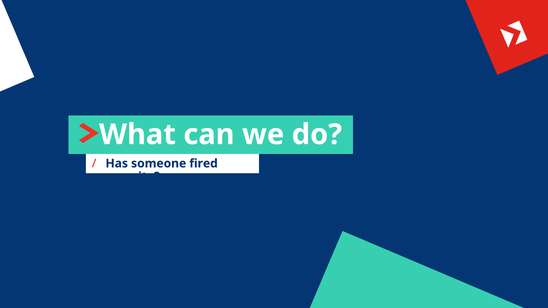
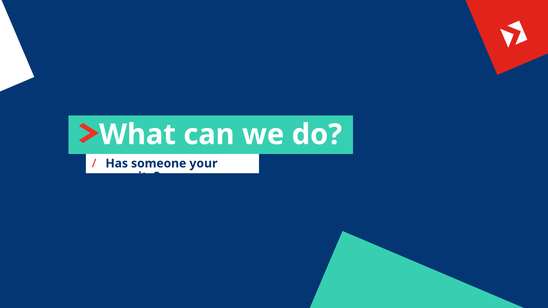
fired: fired -> your
